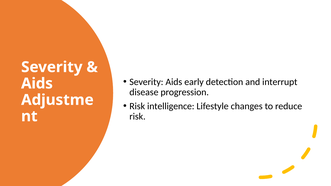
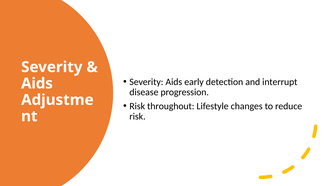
intelligence: intelligence -> throughout
